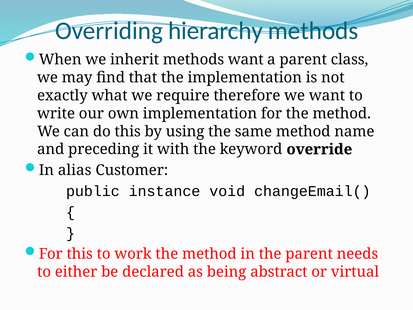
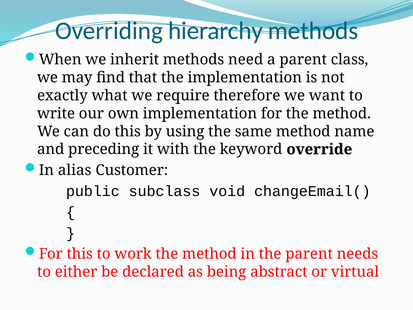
methods want: want -> need
instance: instance -> subclass
